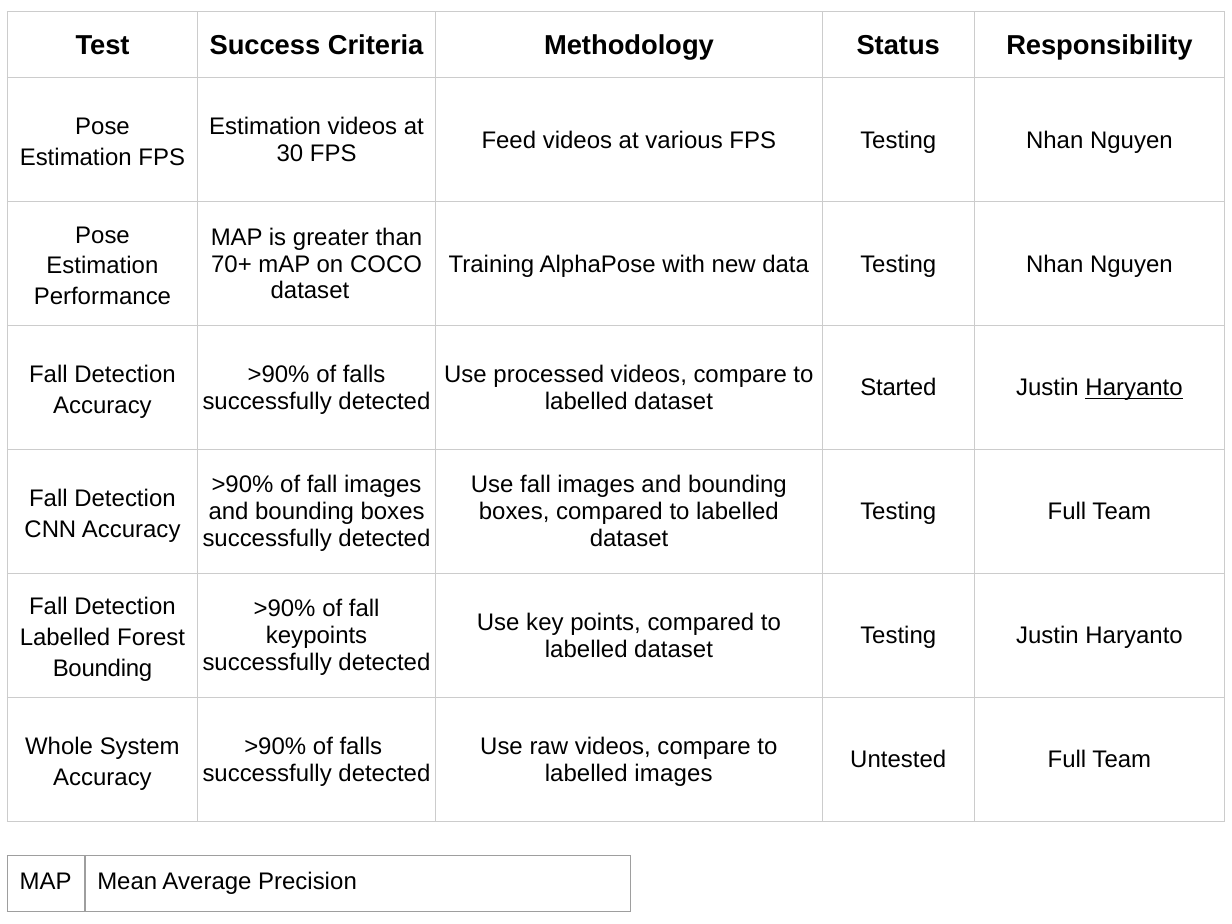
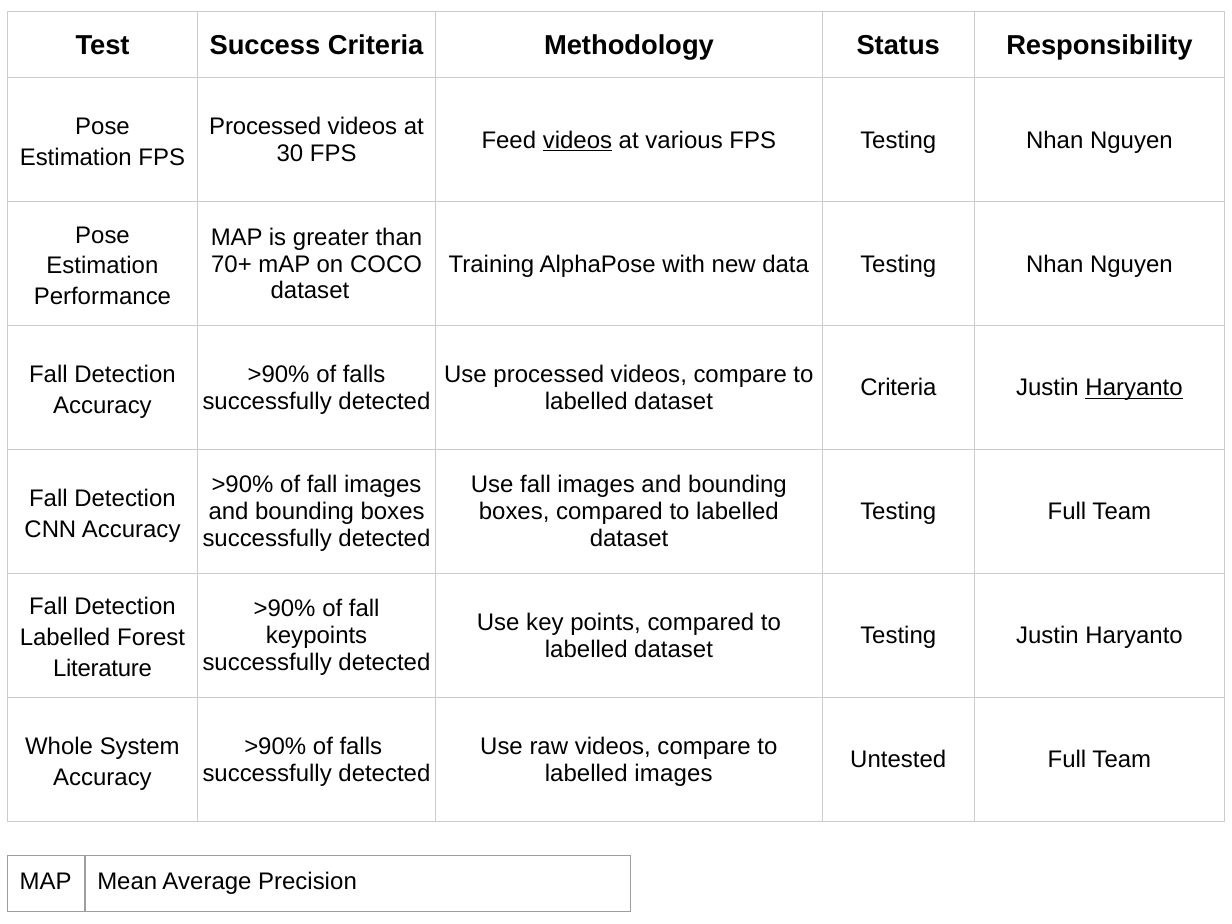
Estimation at (265, 127): Estimation -> Processed
videos at (577, 140) underline: none -> present
Started at (898, 388): Started -> Criteria
Bounding at (103, 669): Bounding -> Literature
